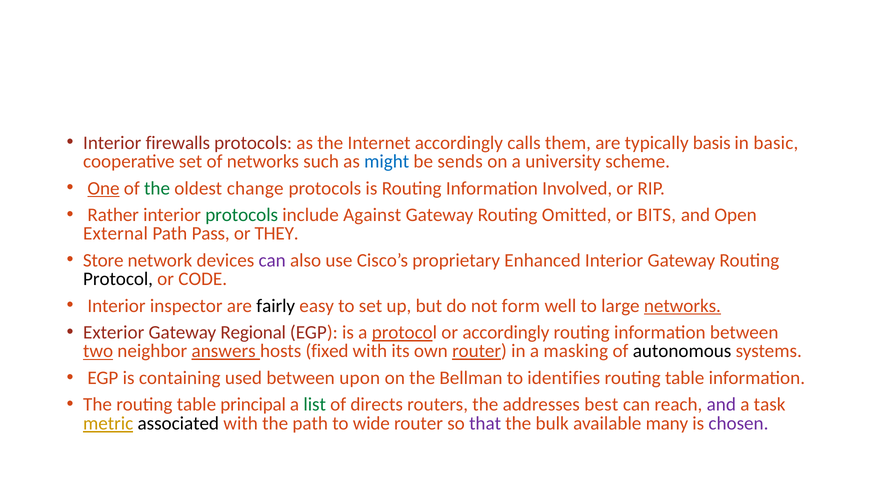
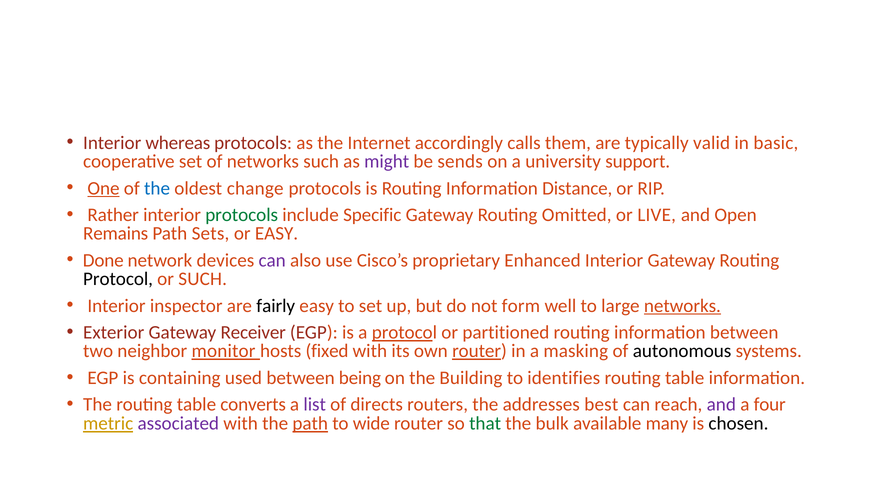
firewalls: firewalls -> whereas
basis: basis -> valid
might colour: blue -> purple
scheme: scheme -> support
the at (157, 188) colour: green -> blue
Involved: Involved -> Distance
Against: Against -> Specific
BITS: BITS -> LIVE
External: External -> Remains
Pass: Pass -> Sets
or THEY: THEY -> EASY
Store: Store -> Done
or CODE: CODE -> SUCH
Regional: Regional -> Receiver
or accordingly: accordingly -> partitioned
two underline: present -> none
answers: answers -> monitor
upon: upon -> being
Bellman: Bellman -> Building
principal: principal -> converts
list colour: green -> purple
task: task -> four
associated colour: black -> purple
path at (310, 424) underline: none -> present
that colour: purple -> green
chosen colour: purple -> black
